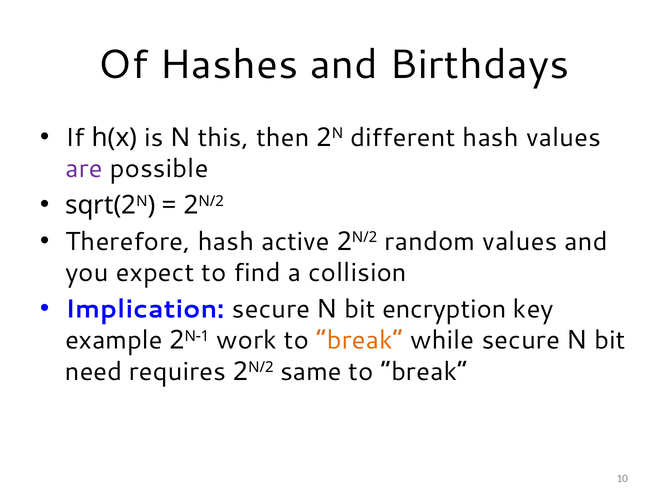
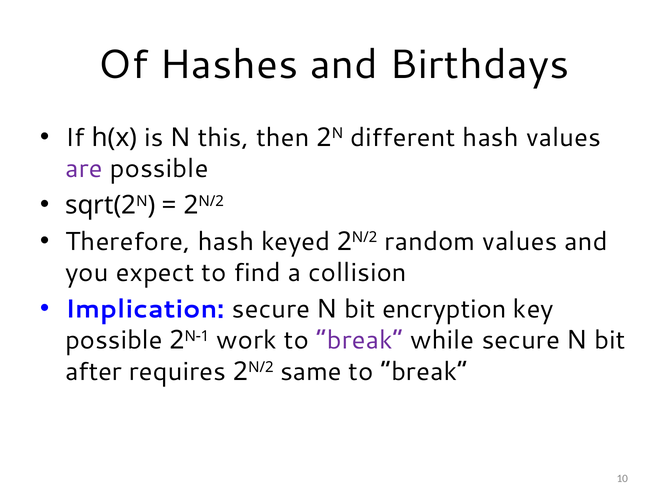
active: active -> keyed
example at (114, 340): example -> possible
break at (360, 340) colour: orange -> purple
need: need -> after
